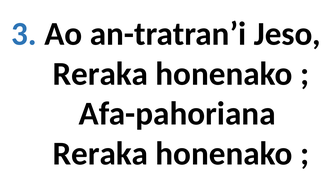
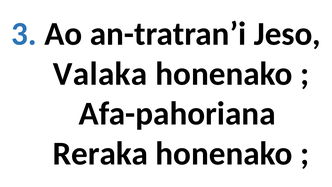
Reraka at (100, 74): Reraka -> Valaka
